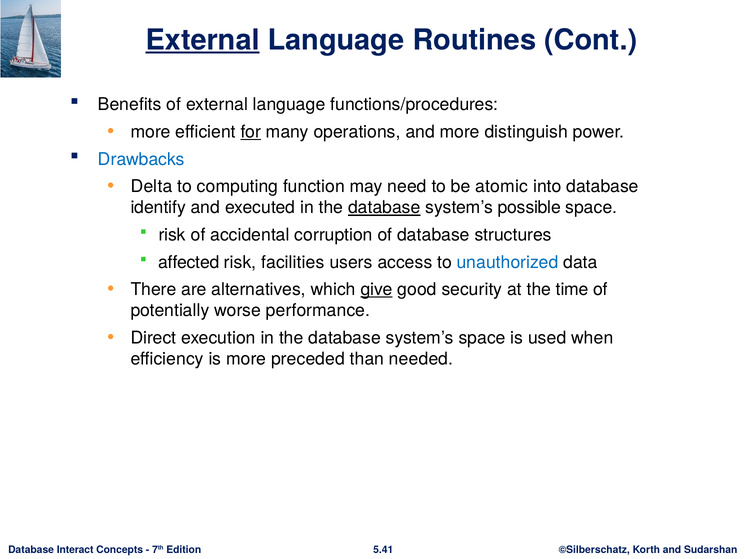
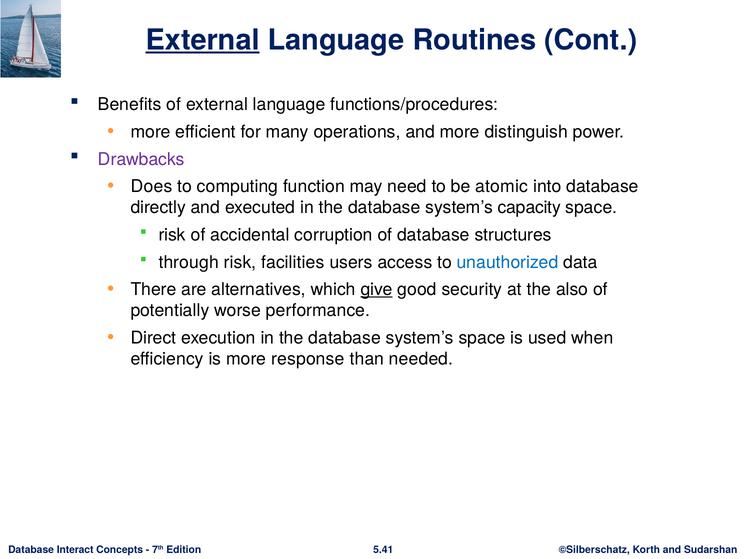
for underline: present -> none
Drawbacks colour: blue -> purple
Delta: Delta -> Does
identify: identify -> directly
database at (384, 208) underline: present -> none
possible: possible -> capacity
affected: affected -> through
time: time -> also
preceded: preceded -> response
